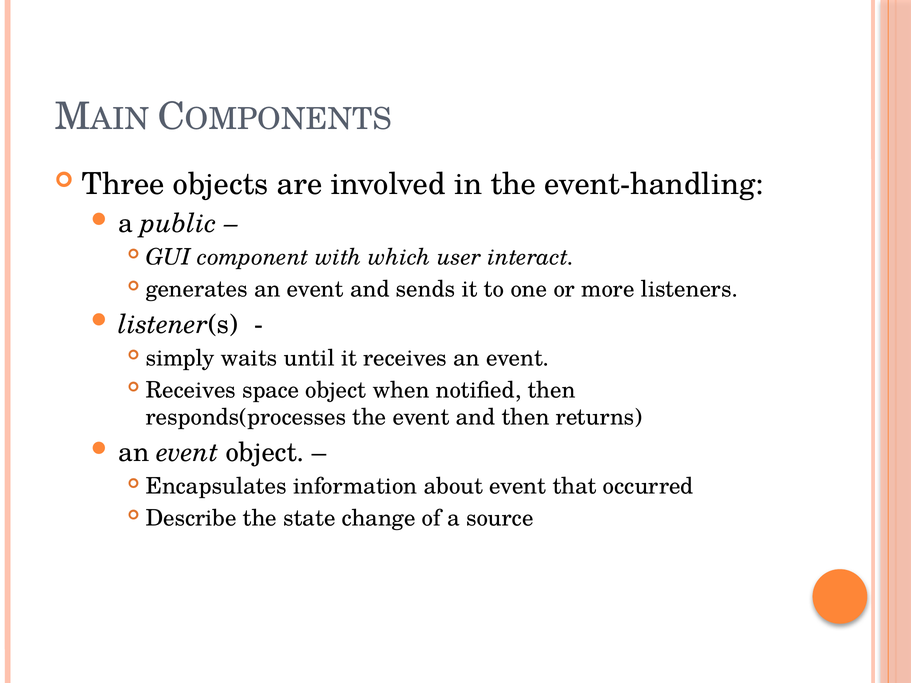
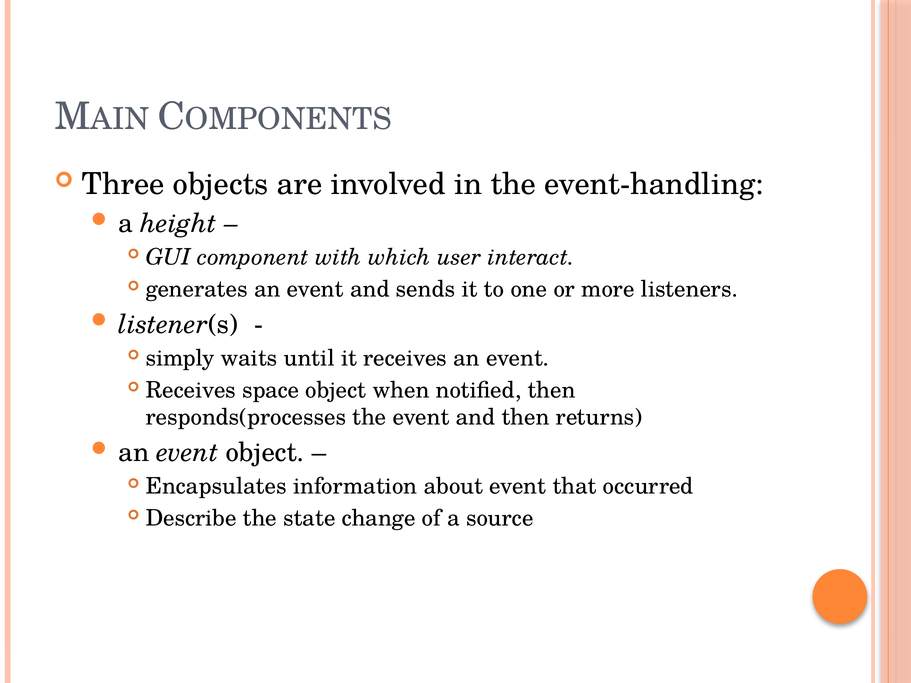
public: public -> height
